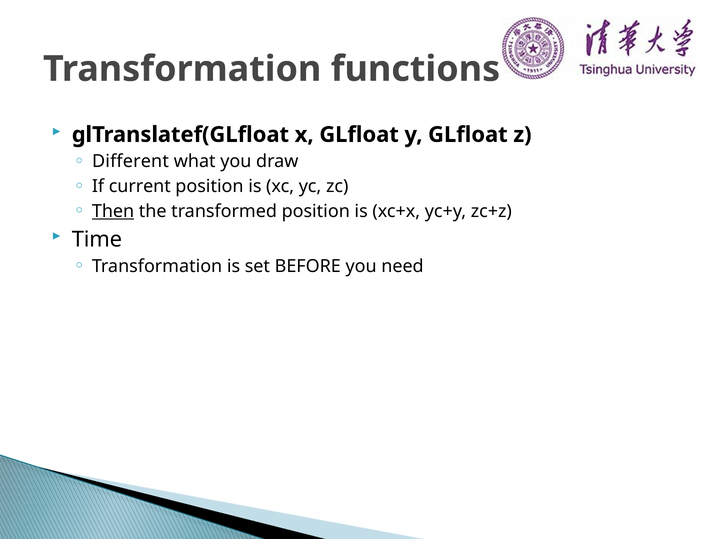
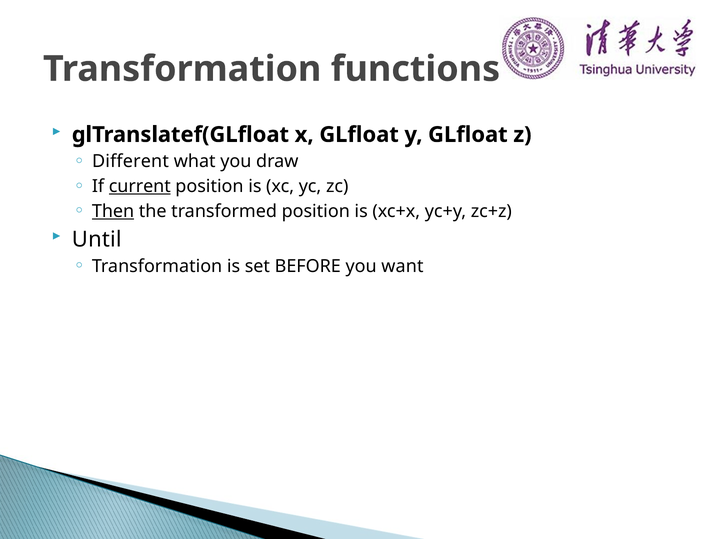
current underline: none -> present
Time: Time -> Until
need: need -> want
